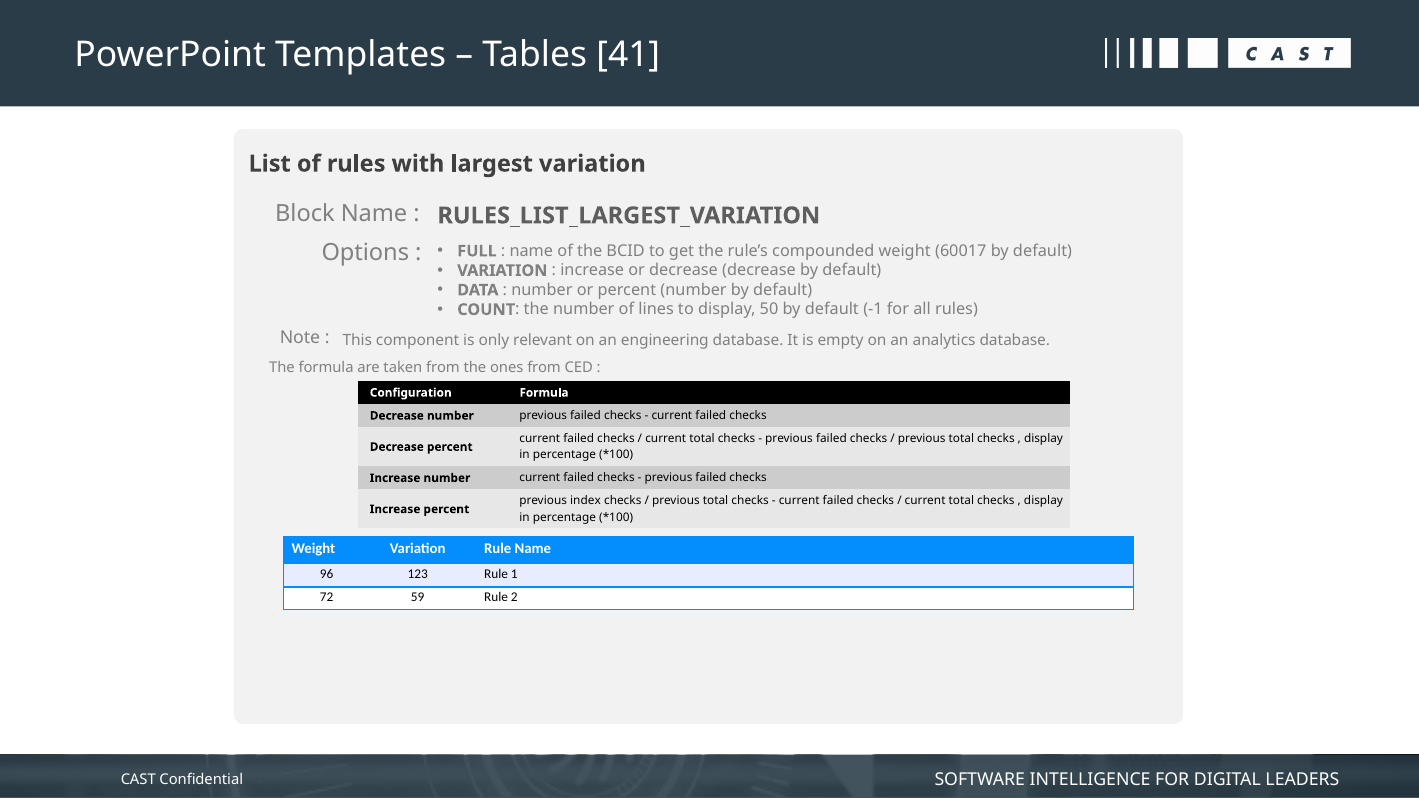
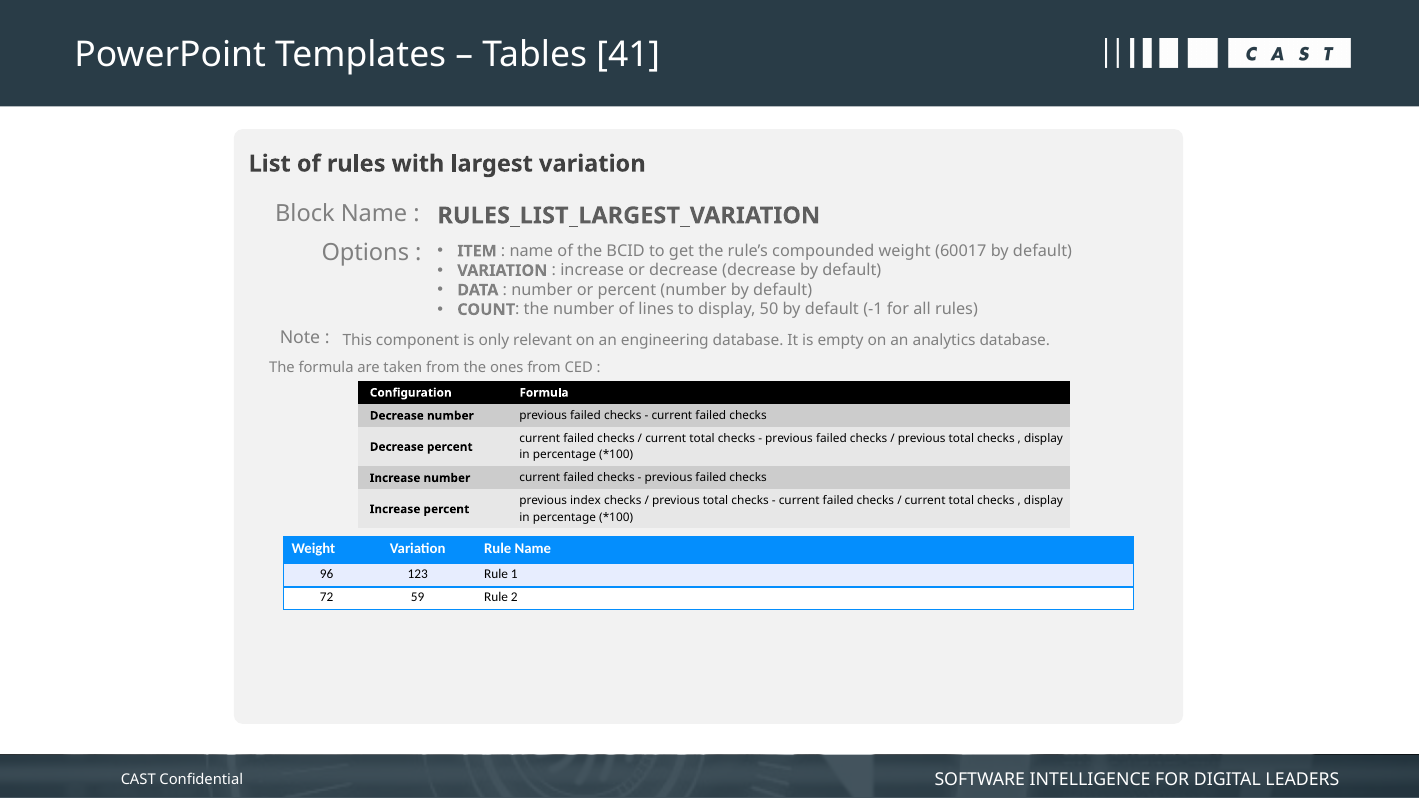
FULL: FULL -> ITEM
